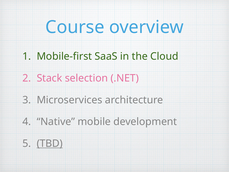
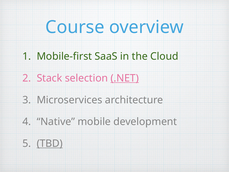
.NET underline: none -> present
